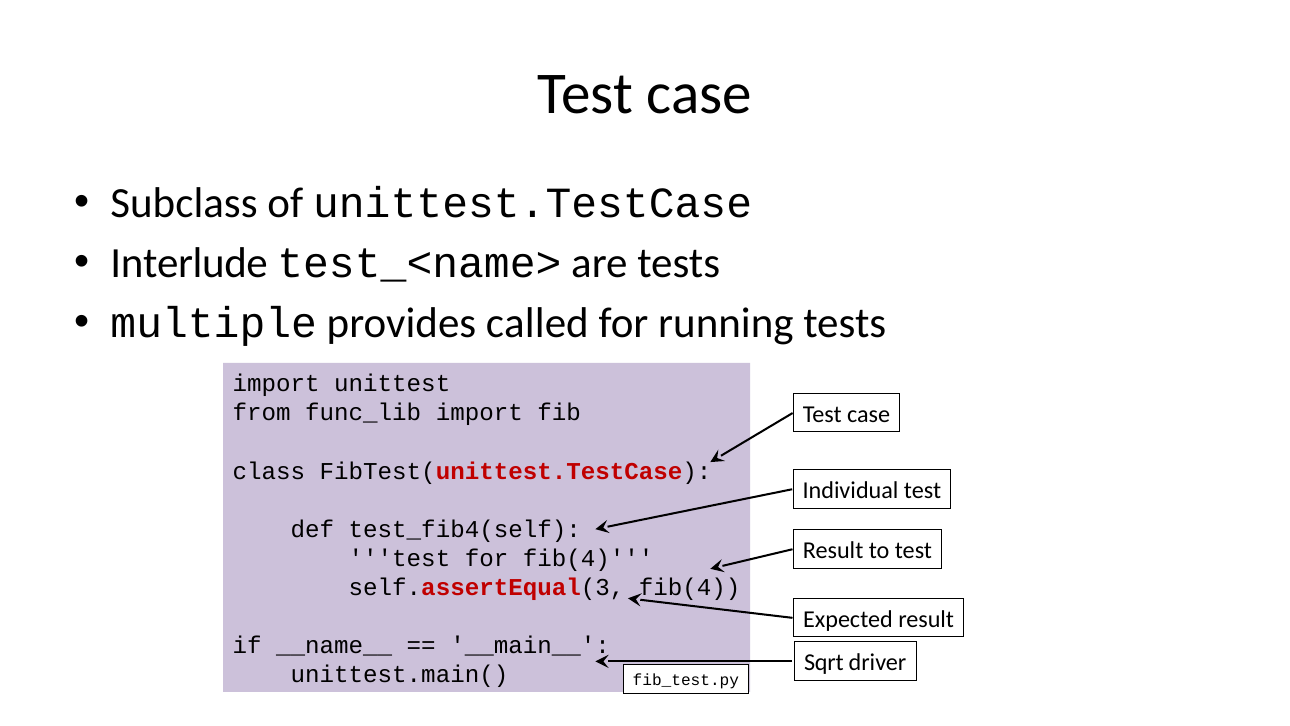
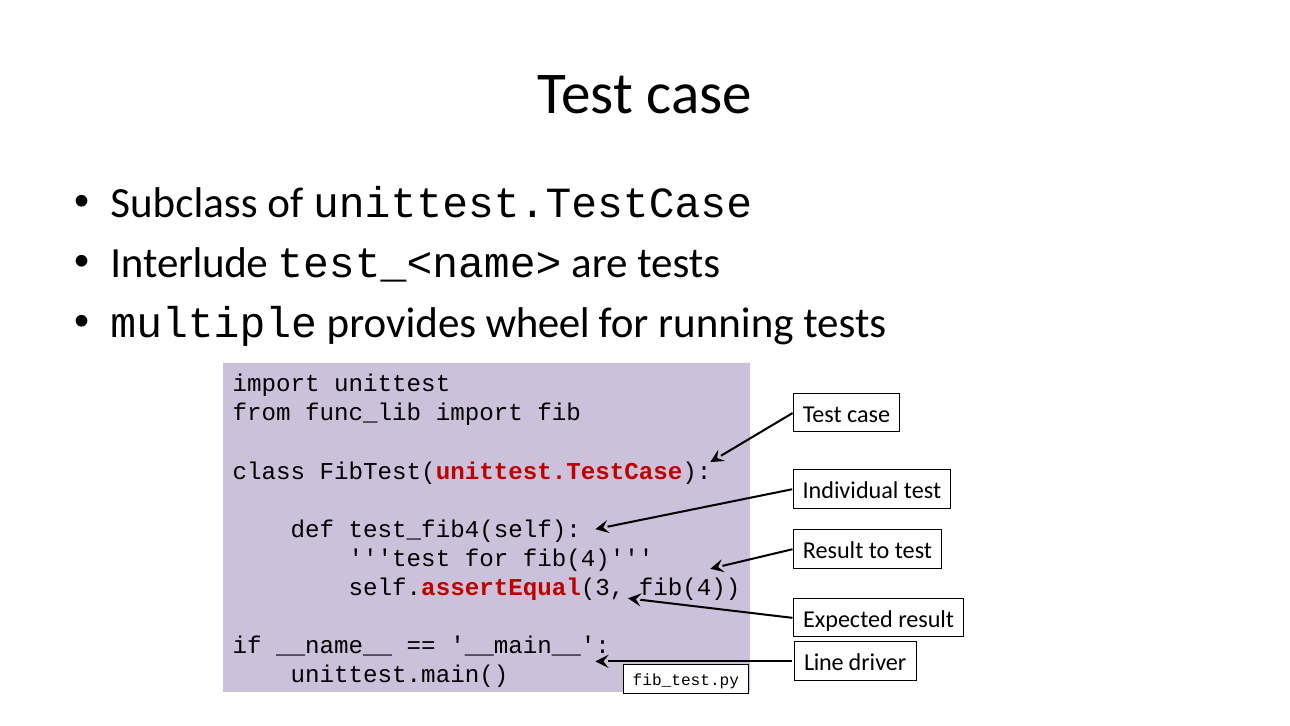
called: called -> wheel
Sqrt: Sqrt -> Line
